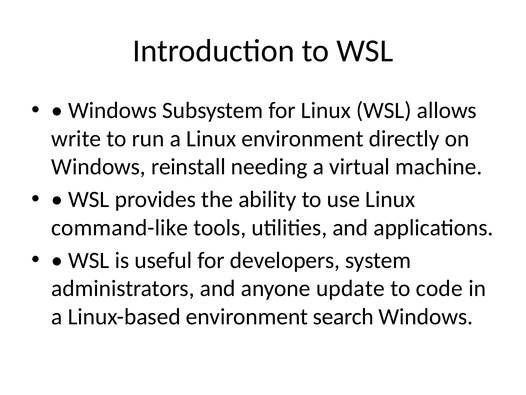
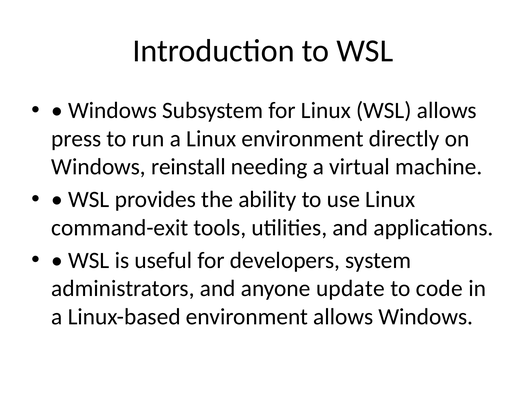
write: write -> press
command-like: command-like -> command-exit
environment search: search -> allows
